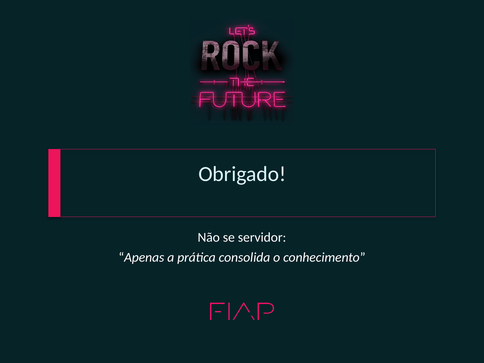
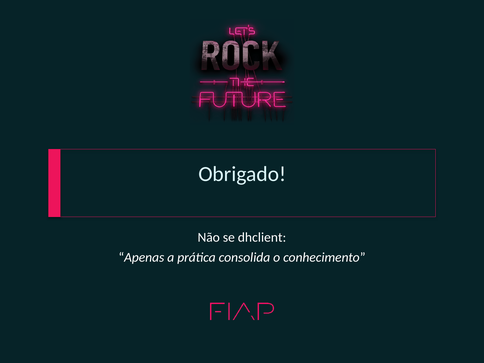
servidor: servidor -> dhclient
